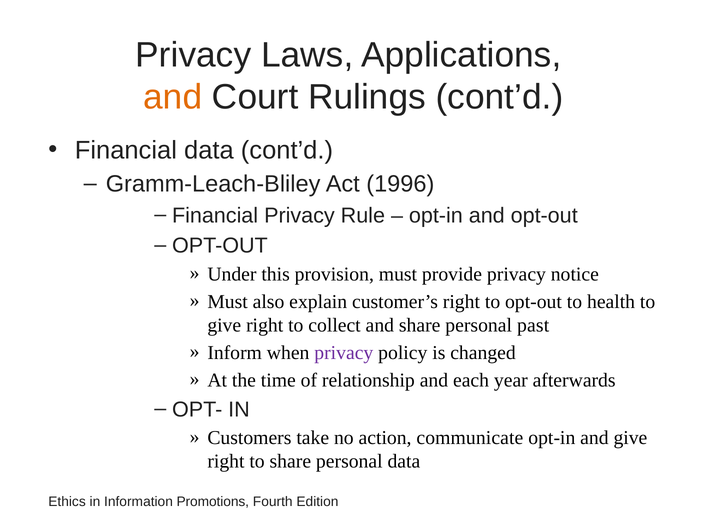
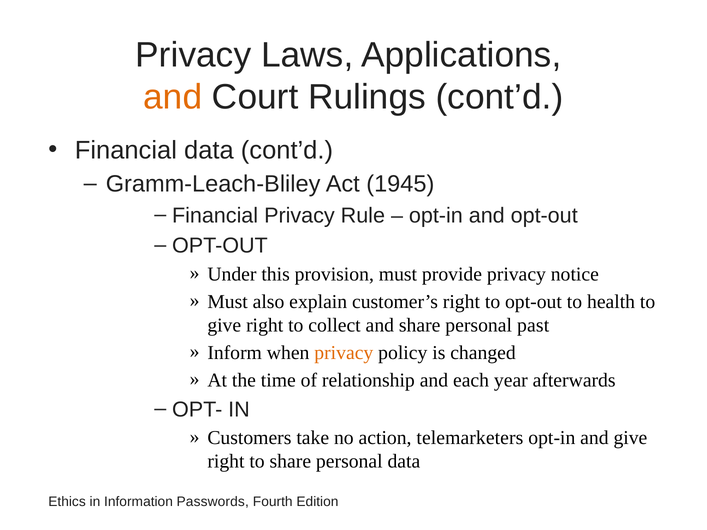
1996: 1996 -> 1945
privacy at (344, 353) colour: purple -> orange
communicate: communicate -> telemarketers
Promotions: Promotions -> Passwords
